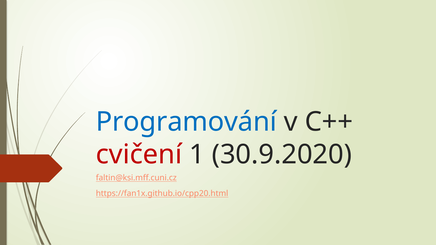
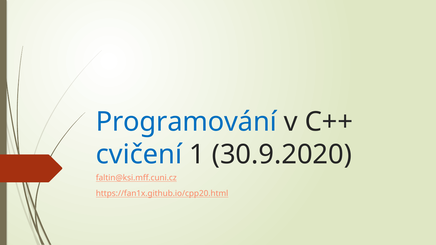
cvičení colour: red -> blue
